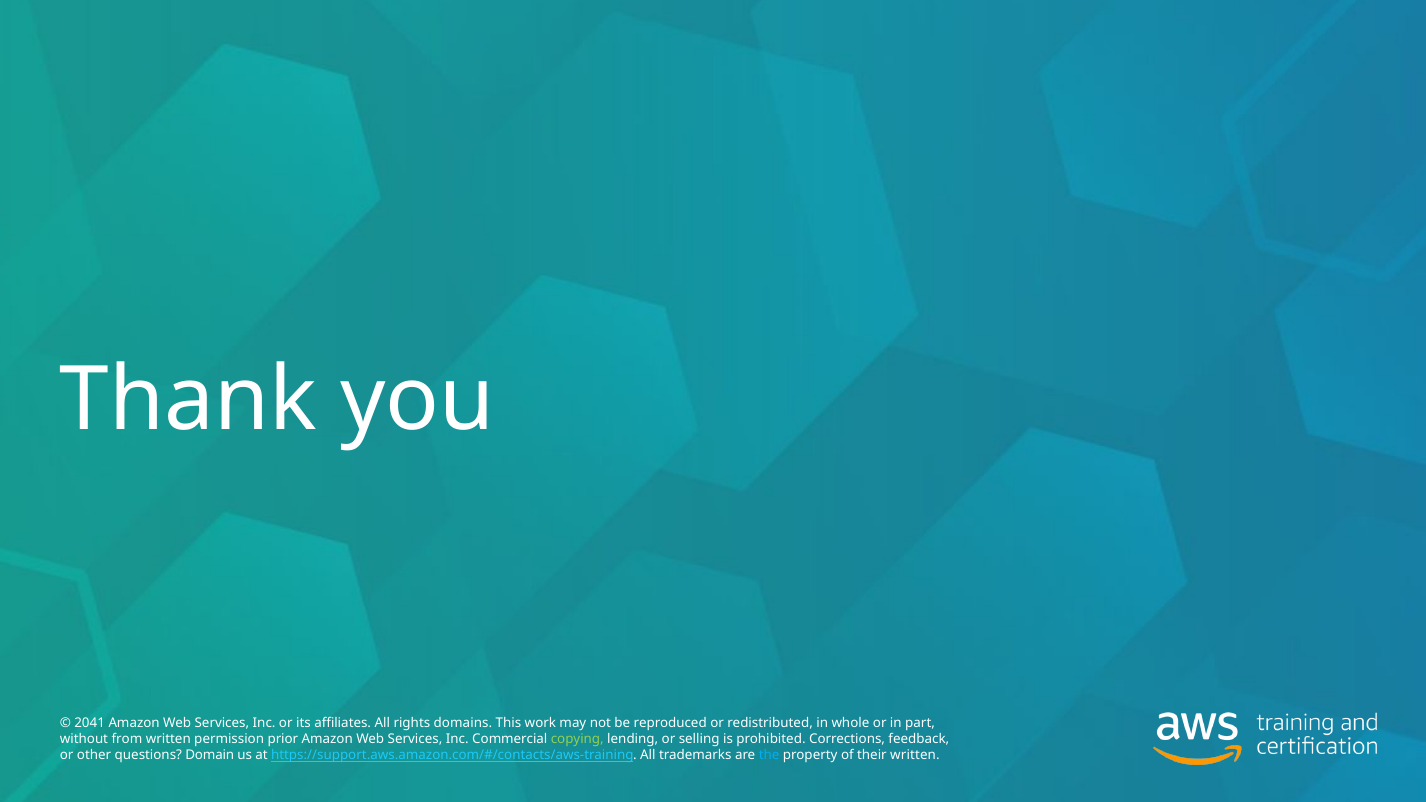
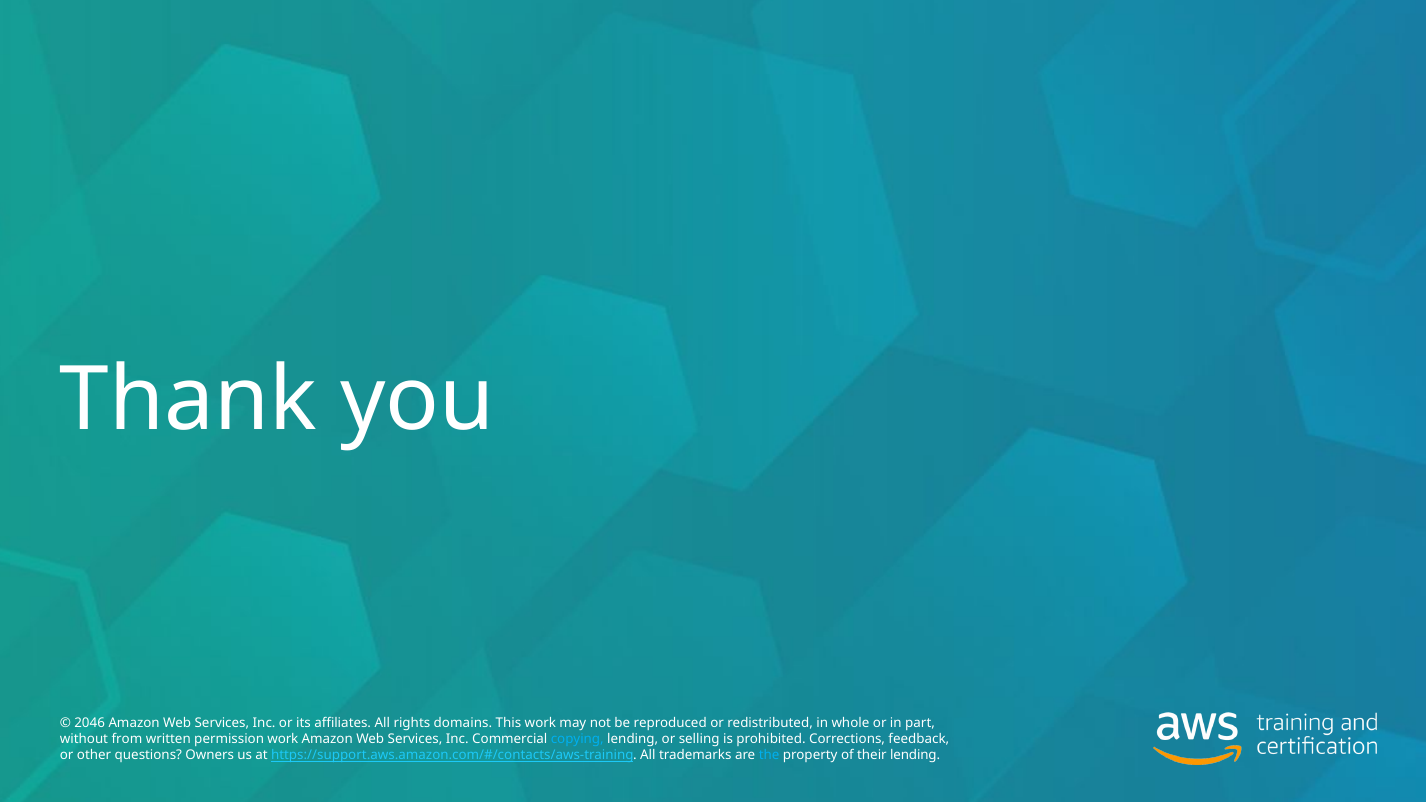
2041: 2041 -> 2046
permission prior: prior -> work
copying colour: light green -> light blue
Domain: Domain -> Owners
their written: written -> lending
